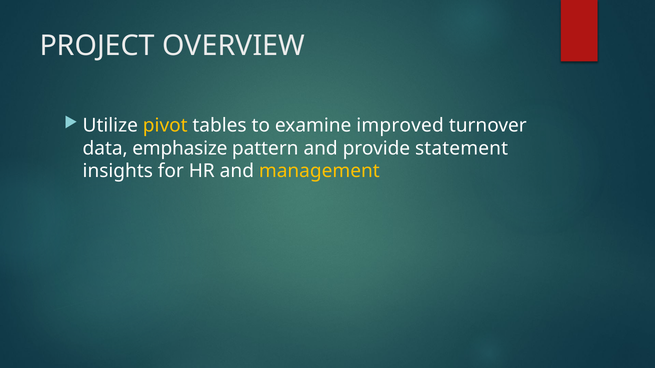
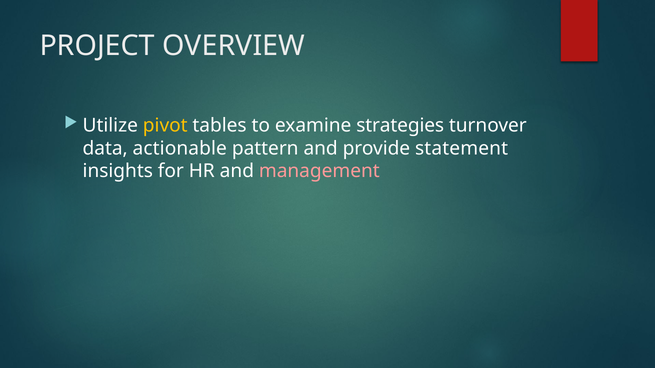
improved: improved -> strategies
emphasize: emphasize -> actionable
management colour: yellow -> pink
